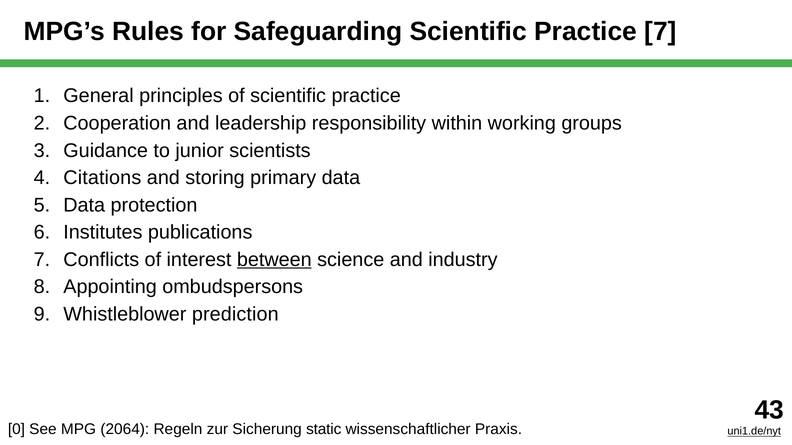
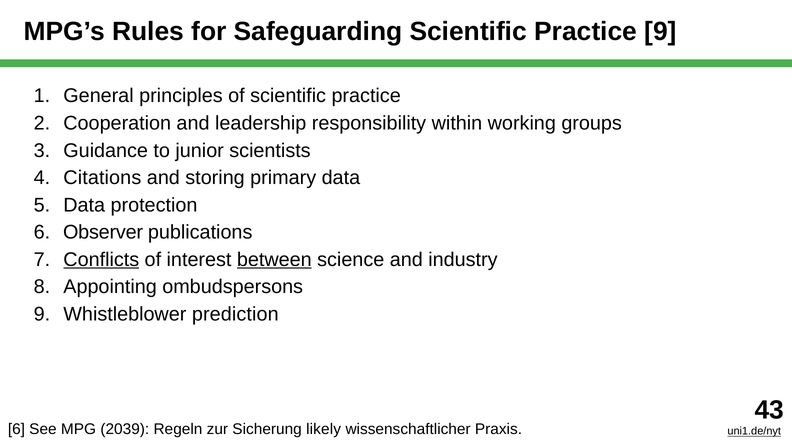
Practice 7: 7 -> 9
Institutes: Institutes -> Observer
Conflicts underline: none -> present
0 at (16, 430): 0 -> 6
2064: 2064 -> 2039
static: static -> likely
